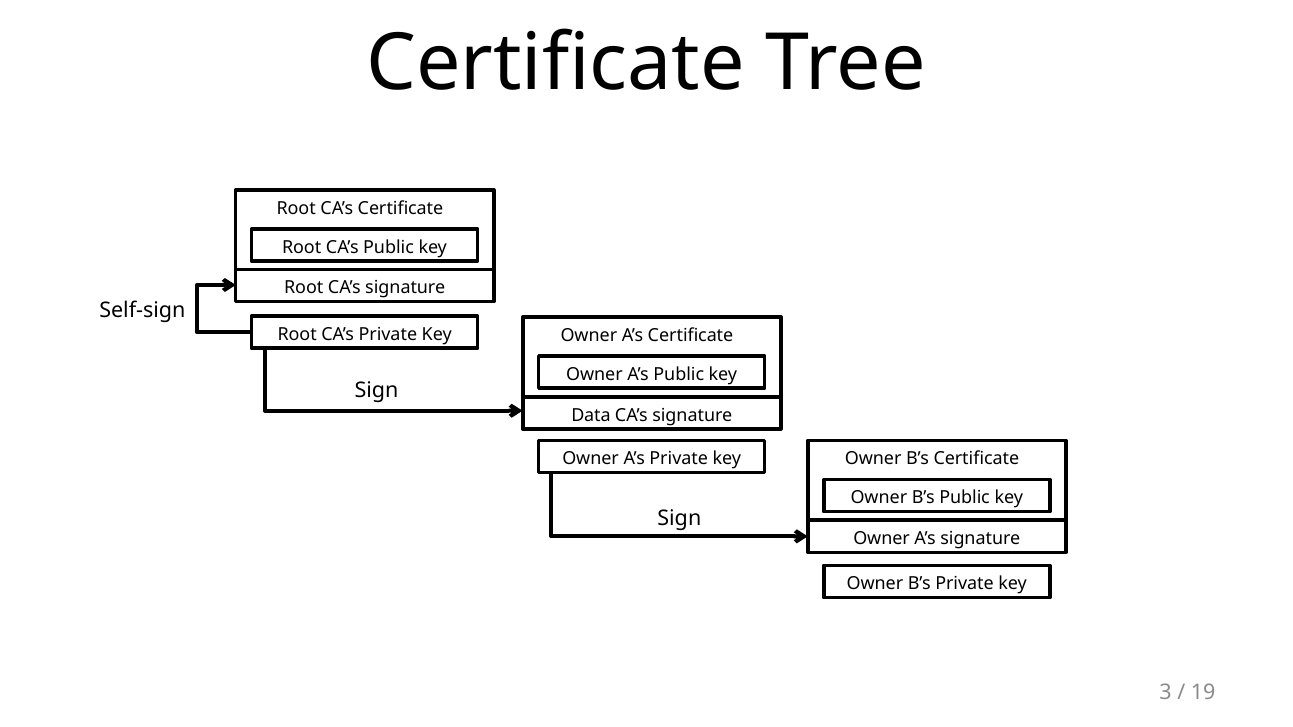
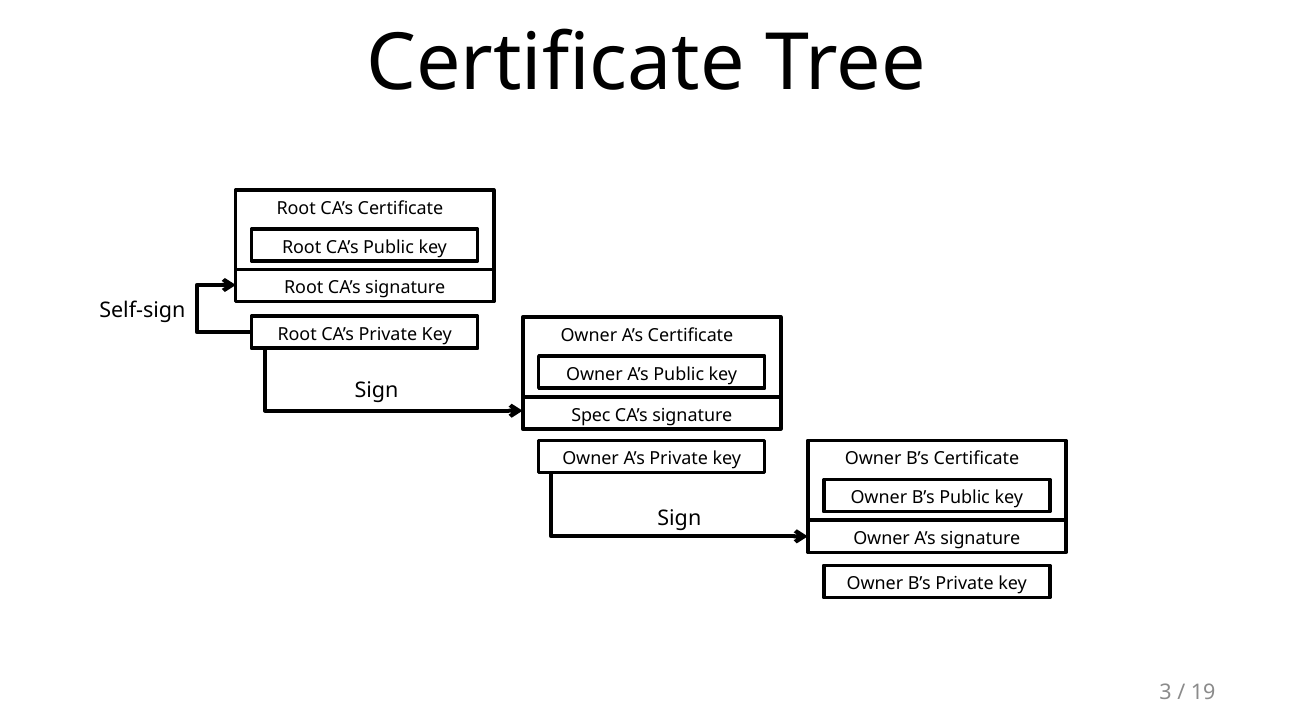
Data: Data -> Spec
